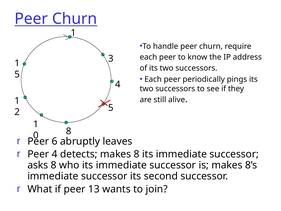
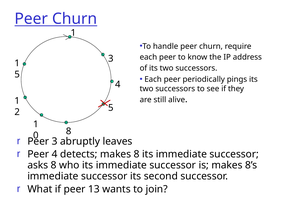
6 at (55, 141): 6 -> 3
